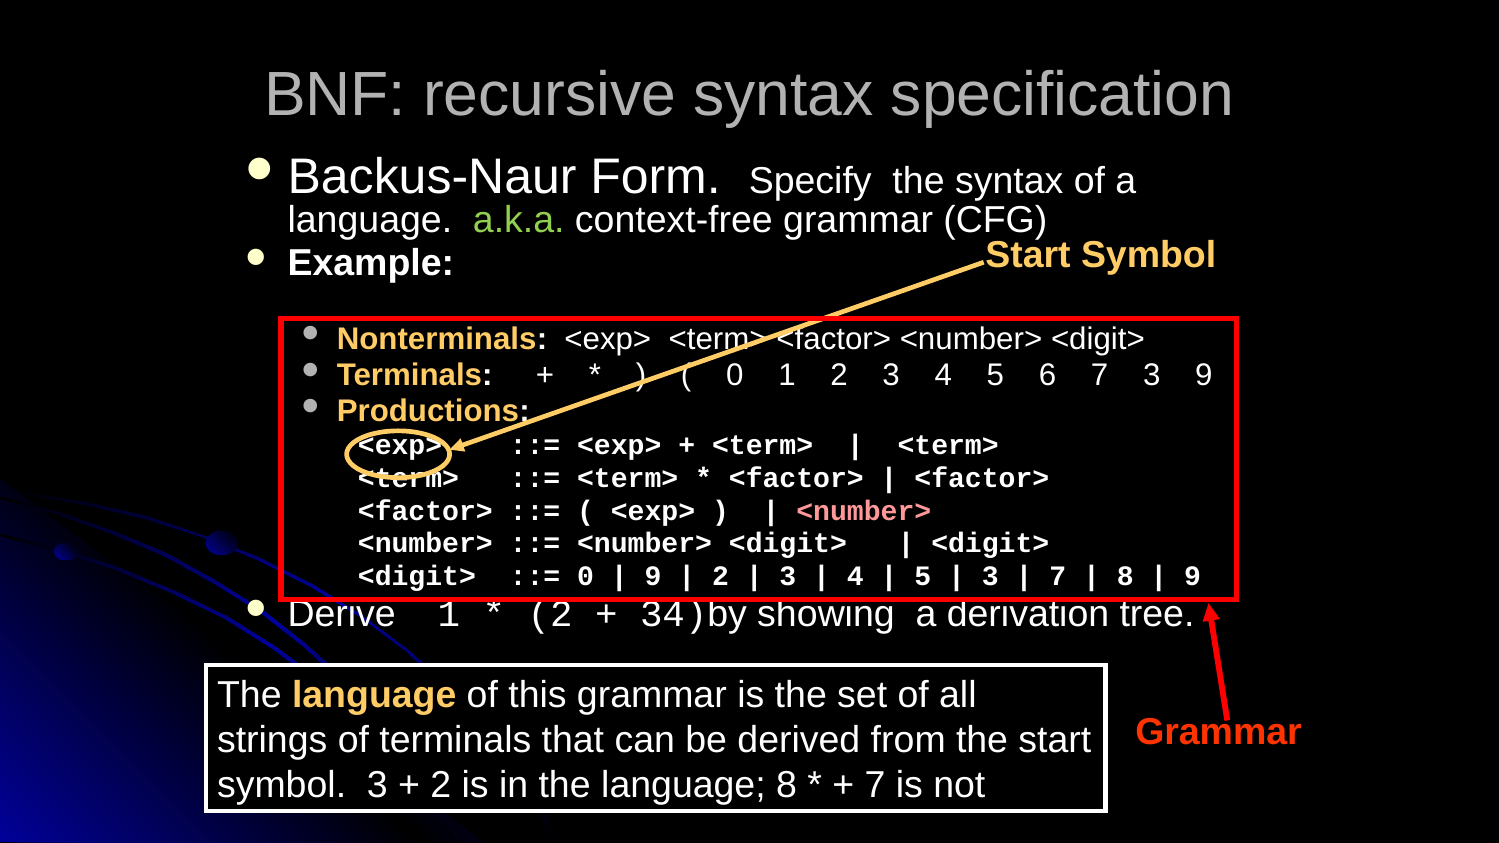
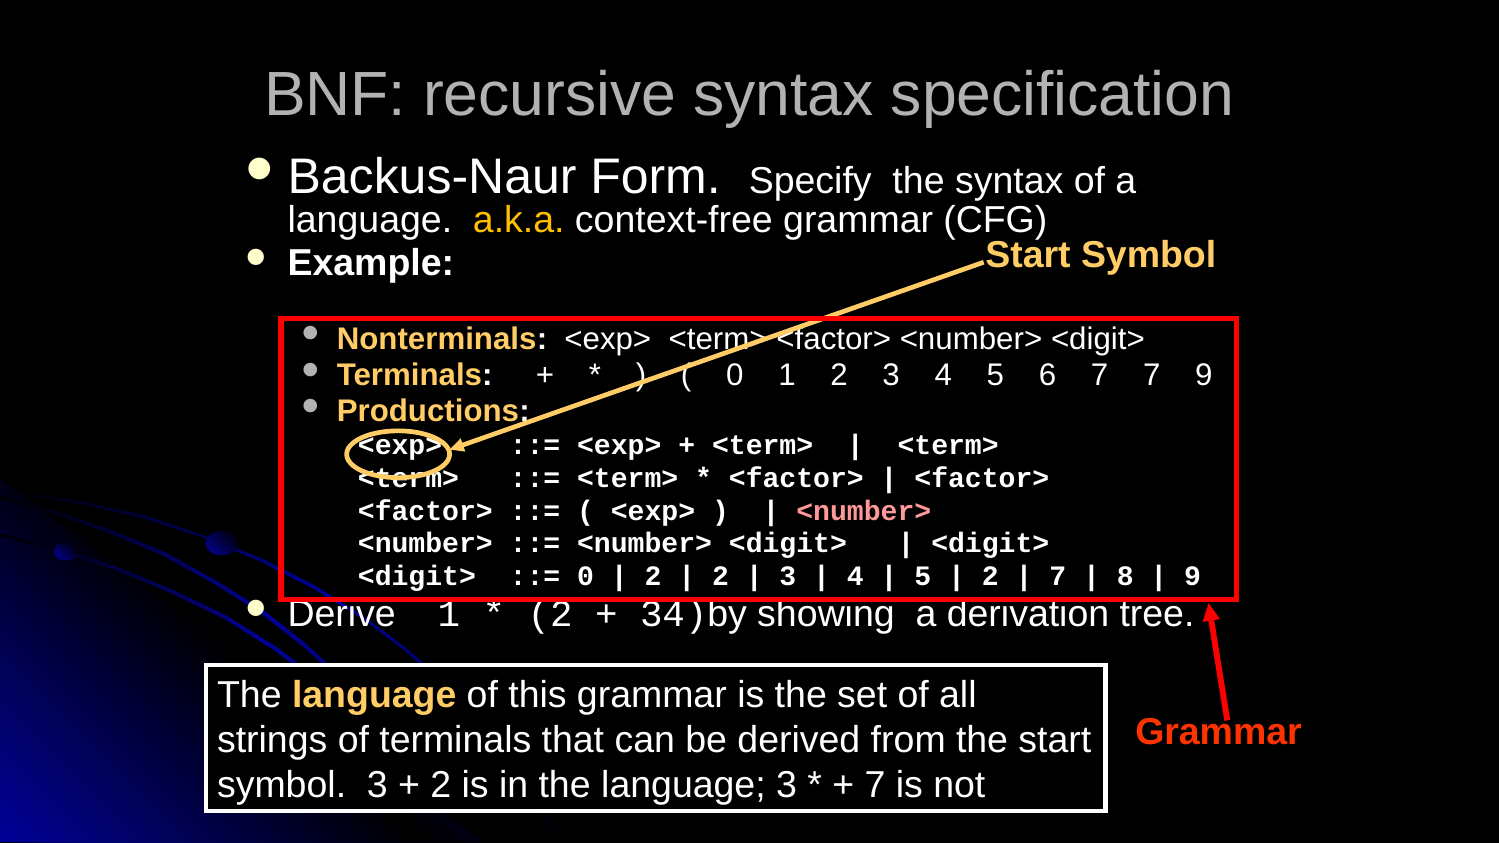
a.k.a colour: light green -> yellow
7 3: 3 -> 7
9 at (653, 576): 9 -> 2
3 at (990, 576): 3 -> 2
language 8: 8 -> 3
